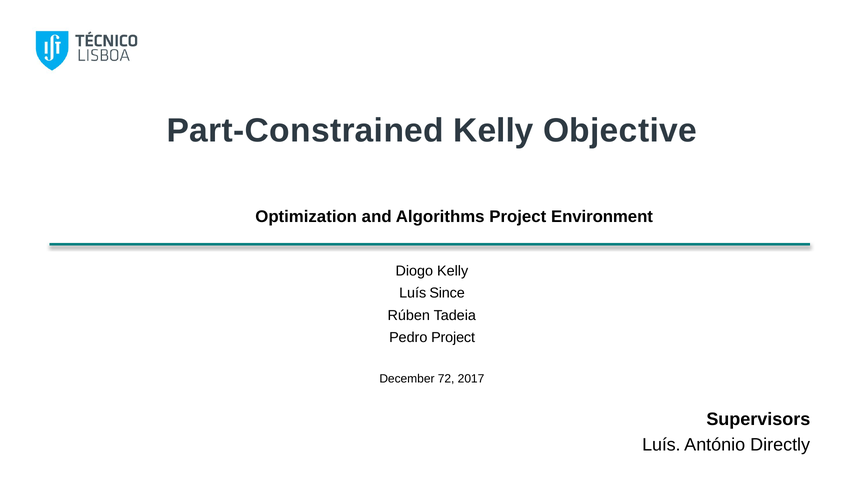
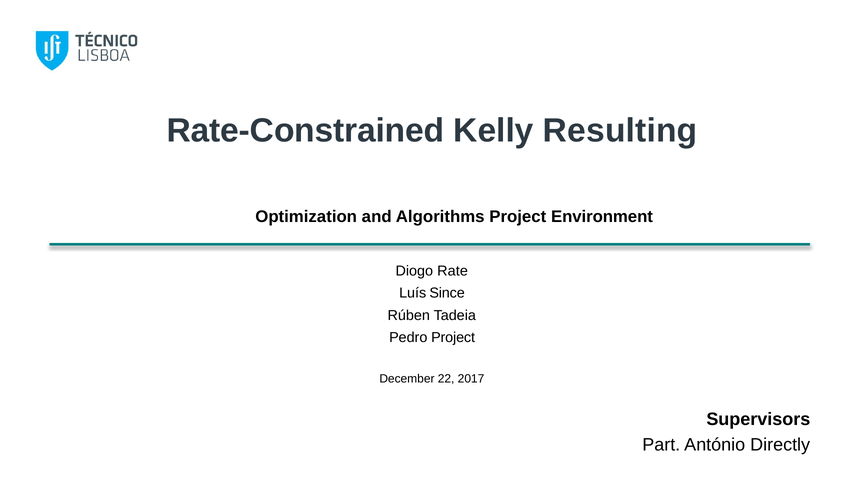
Part-Constrained: Part-Constrained -> Rate-Constrained
Objective: Objective -> Resulting
Diogo Kelly: Kelly -> Rate
72: 72 -> 22
Luís at (661, 445): Luís -> Part
